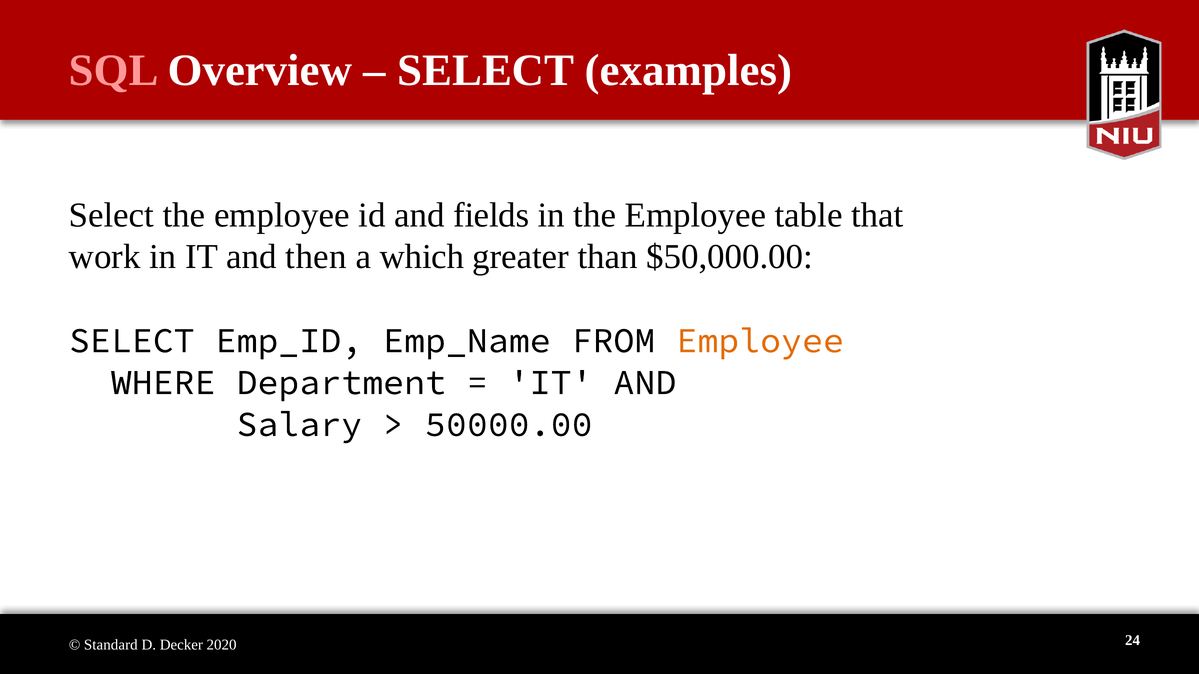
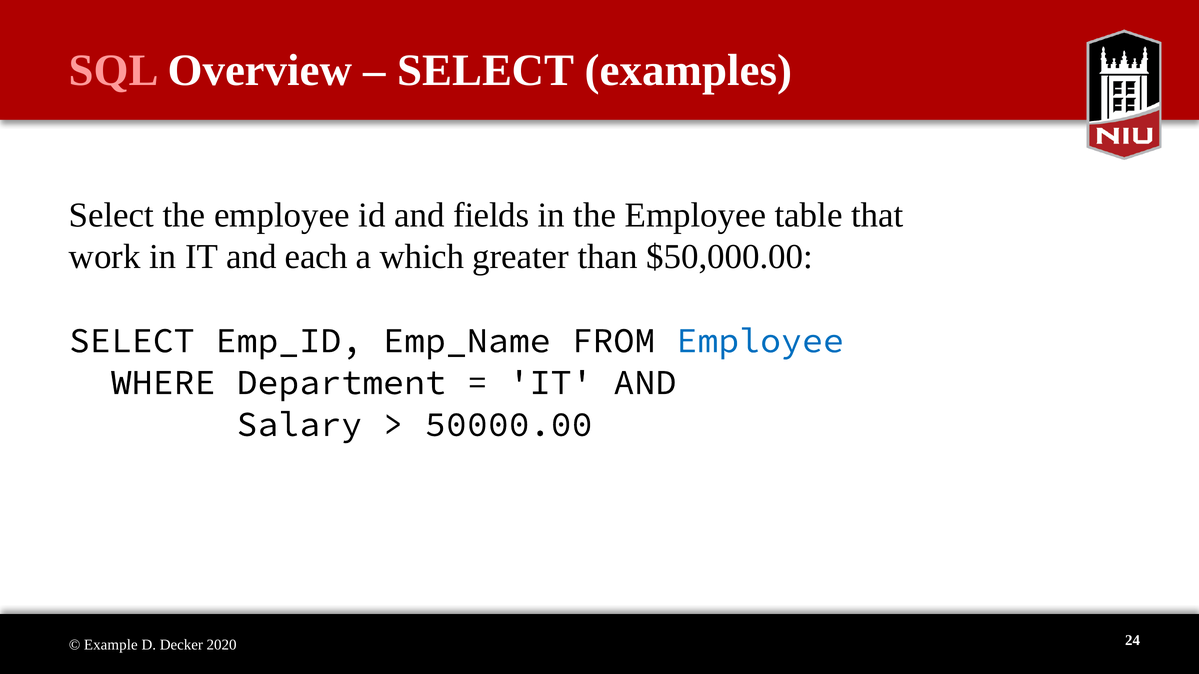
then: then -> each
Employee at (760, 341) colour: orange -> blue
Standard: Standard -> Example
